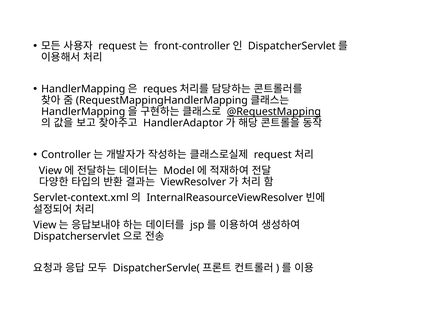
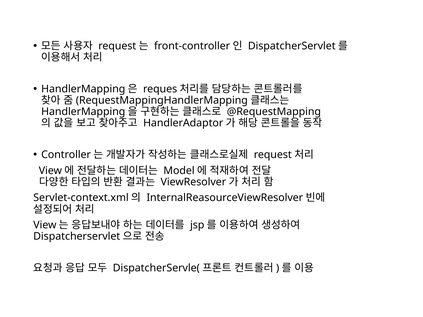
@RequestMapping underline: present -> none
